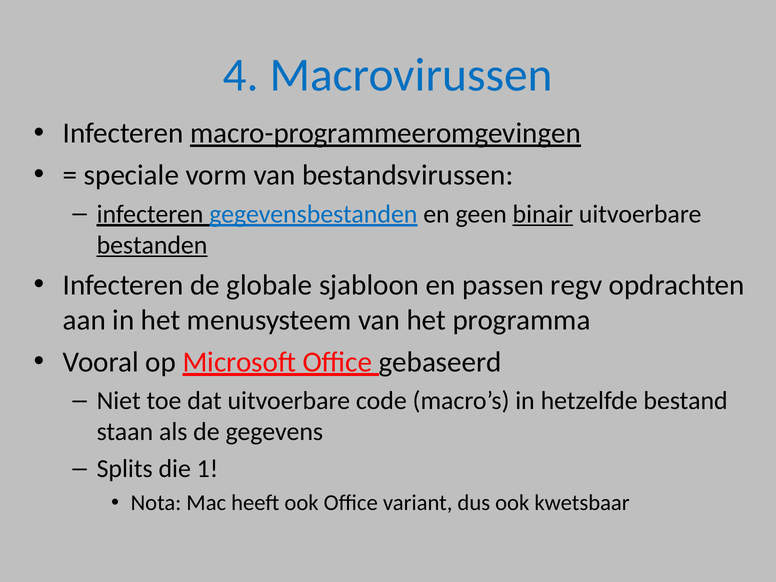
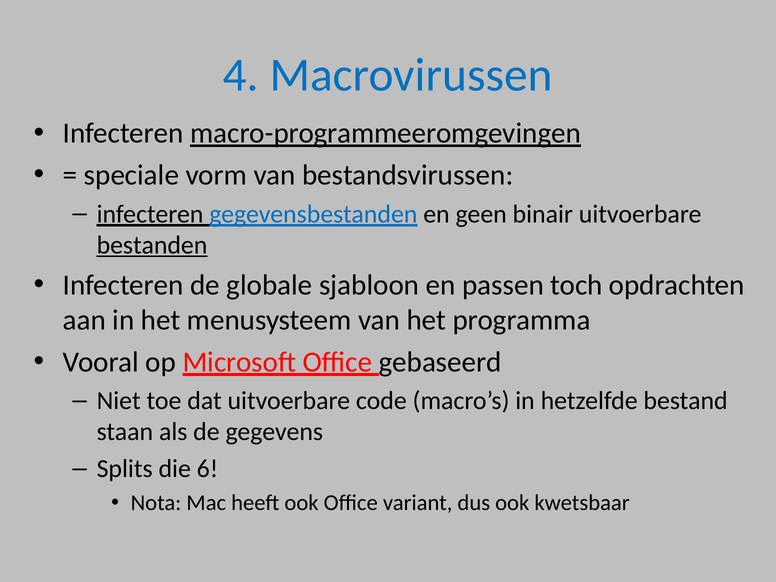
binair underline: present -> none
regv: regv -> toch
1: 1 -> 6
